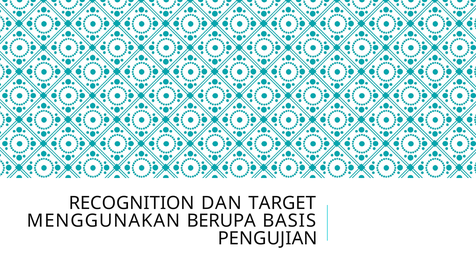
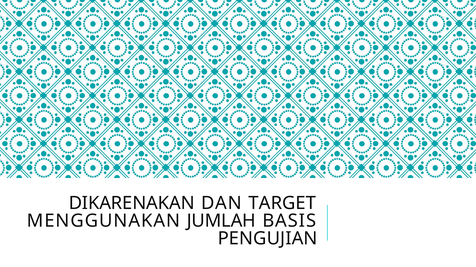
RECOGNITION: RECOGNITION -> DIKARENAKAN
BERUPA: BERUPA -> JUMLAH
